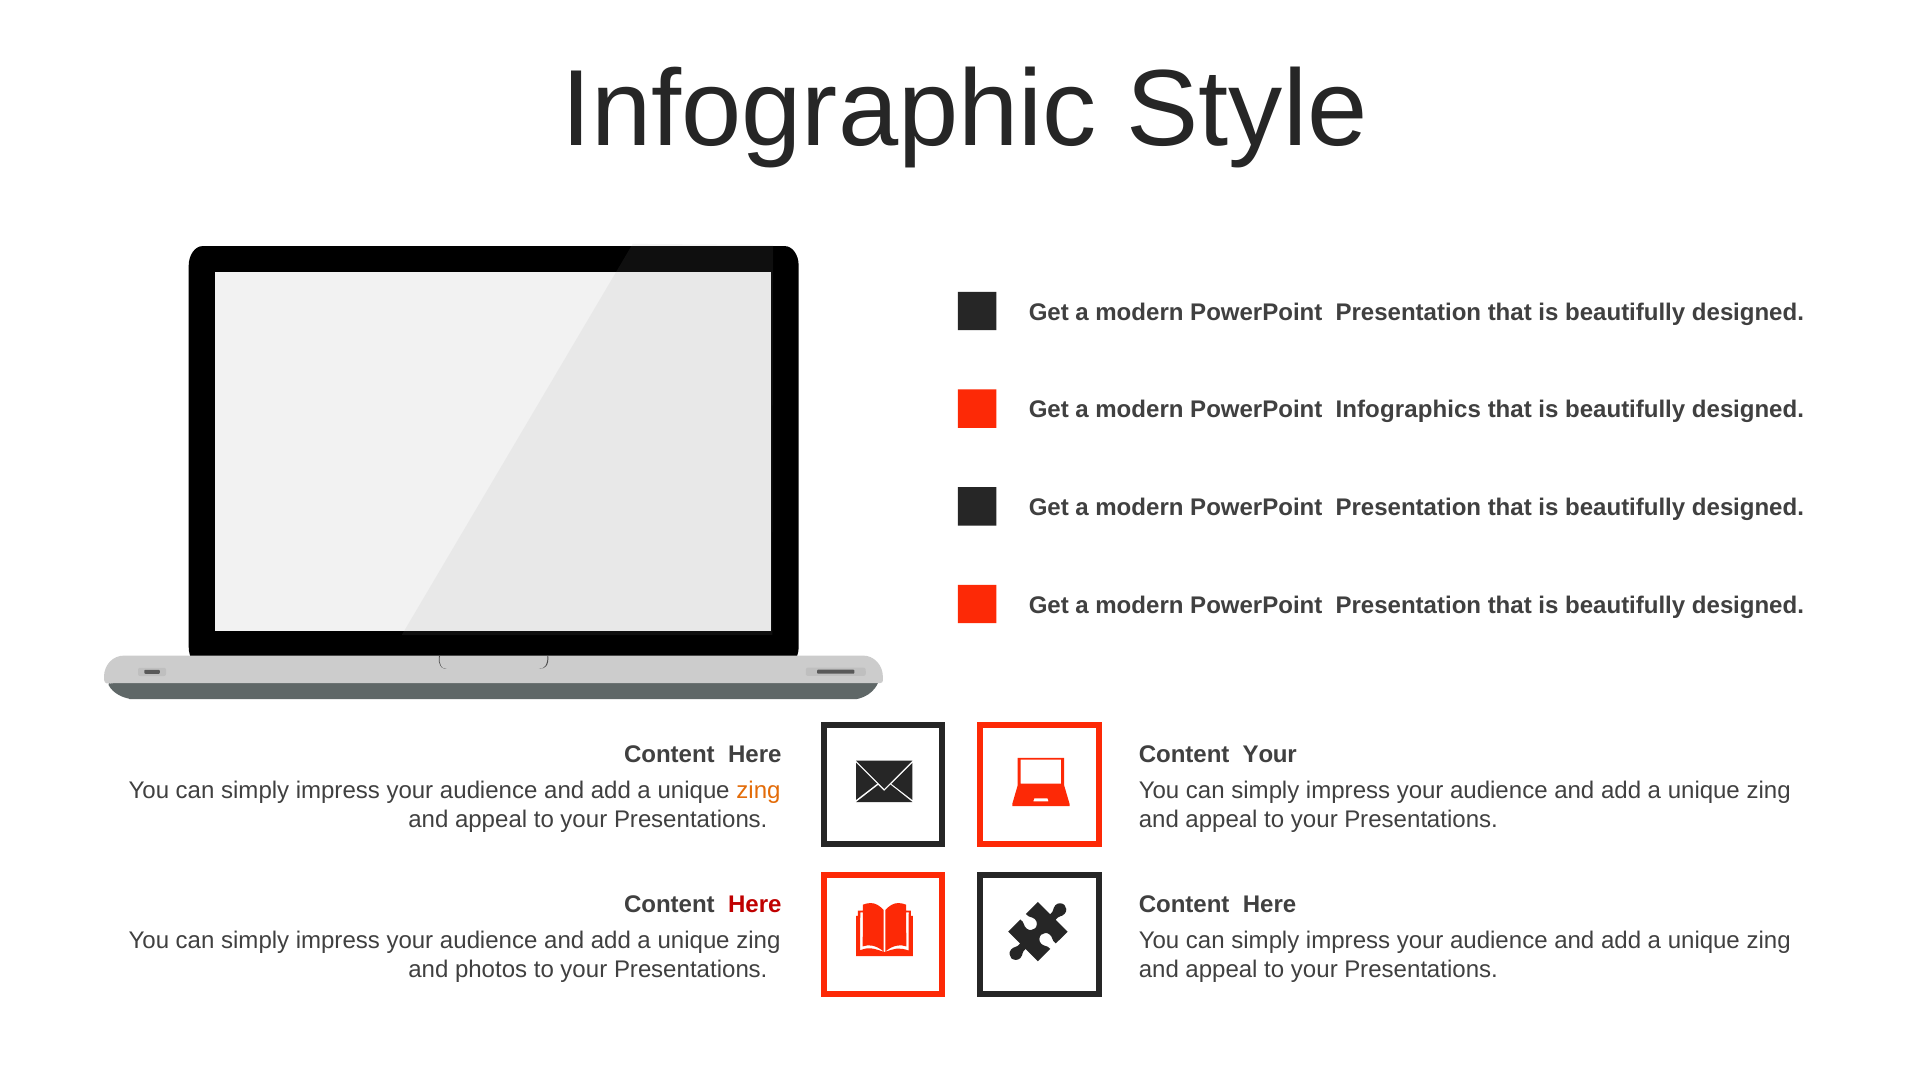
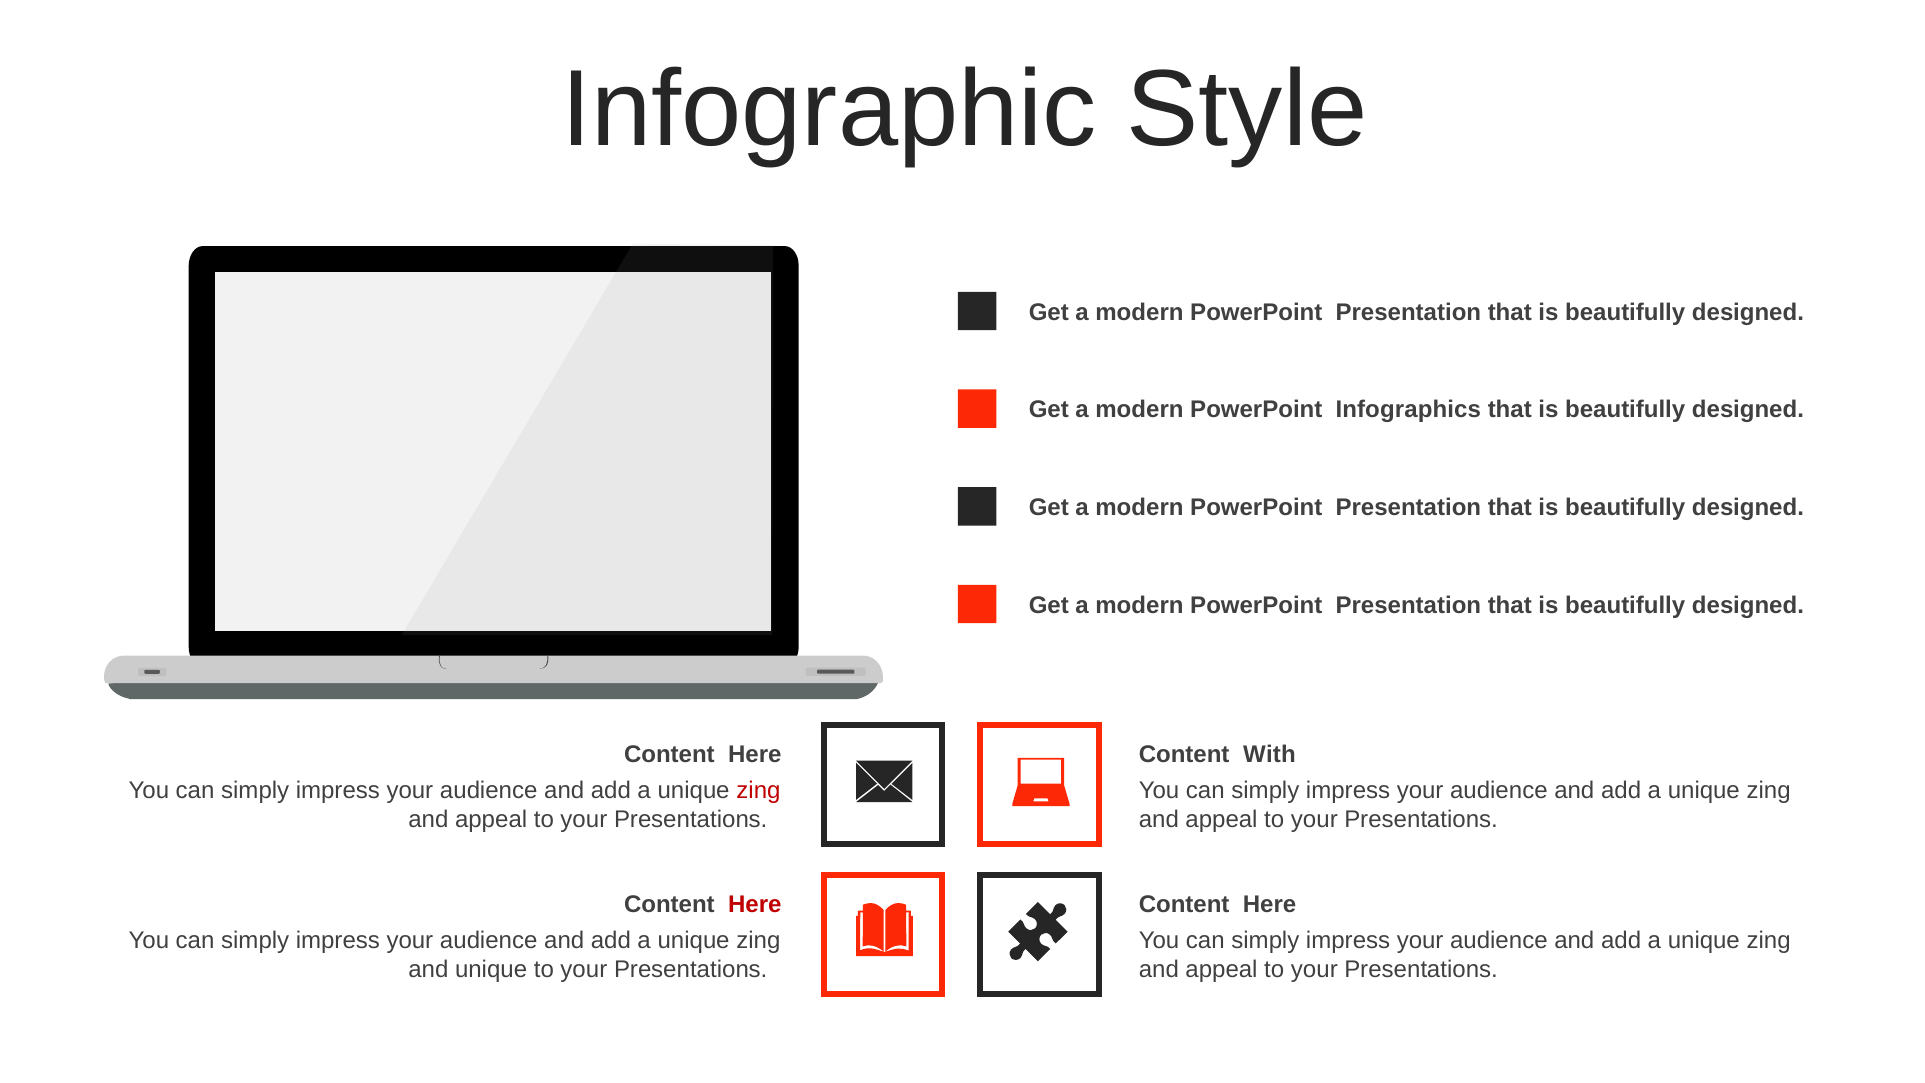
Content Your: Your -> With
zing at (758, 790) colour: orange -> red
and photos: photos -> unique
